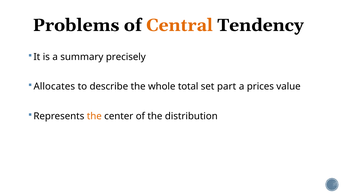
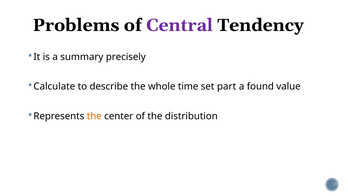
Central colour: orange -> purple
Allocates: Allocates -> Calculate
total: total -> time
prices: prices -> found
